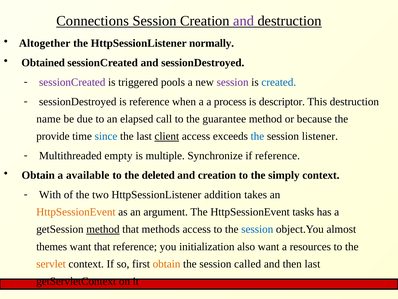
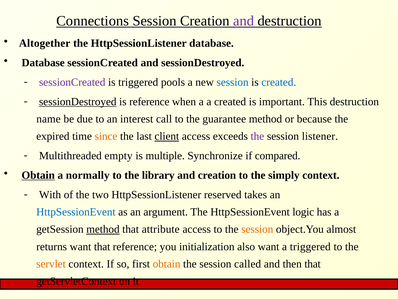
HttpSessionListener normally: normally -> database
Obtained at (43, 63): Obtained -> Database
session at (233, 82) colour: purple -> blue
sessionDestroyed at (78, 102) underline: none -> present
a process: process -> created
descriptor: descriptor -> important
elapsed: elapsed -> interest
provide: provide -> expired
since colour: blue -> orange
the at (257, 136) colour: blue -> purple
if reference: reference -> compared
Obtain at (38, 175) underline: none -> present
available: available -> normally
deleted: deleted -> library
addition: addition -> reserved
HttpSessionEvent at (76, 212) colour: orange -> blue
tasks: tasks -> logic
methods: methods -> attribute
session at (257, 229) colour: blue -> orange
themes: themes -> returns
a resources: resources -> triggered
then last: last -> that
